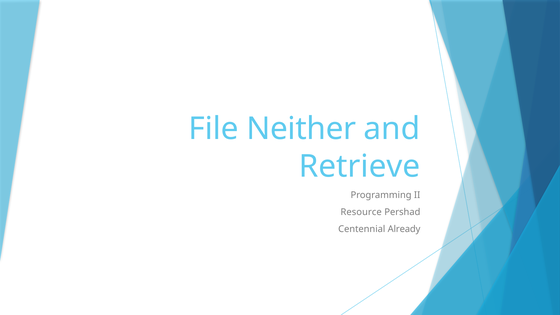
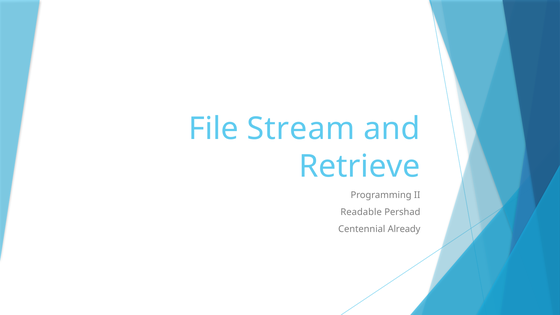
Neither: Neither -> Stream
Resource: Resource -> Readable
